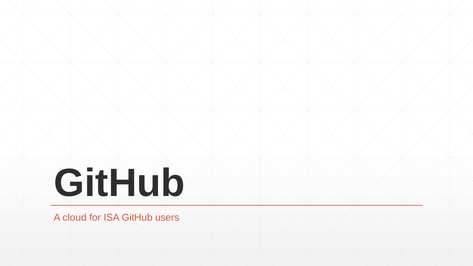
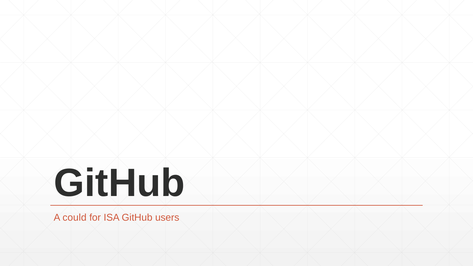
cloud: cloud -> could
